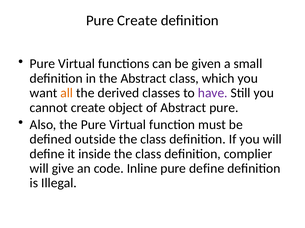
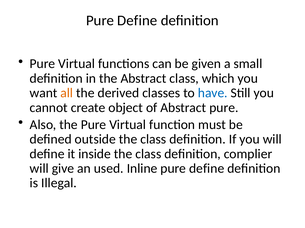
Create at (137, 21): Create -> Define
have colour: purple -> blue
code: code -> used
